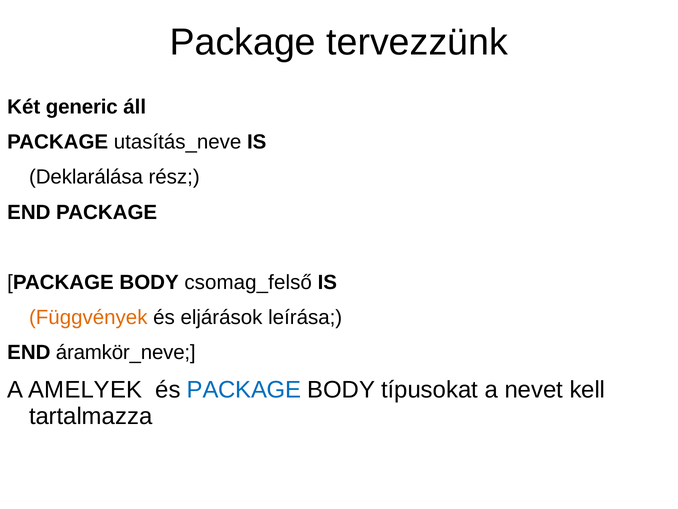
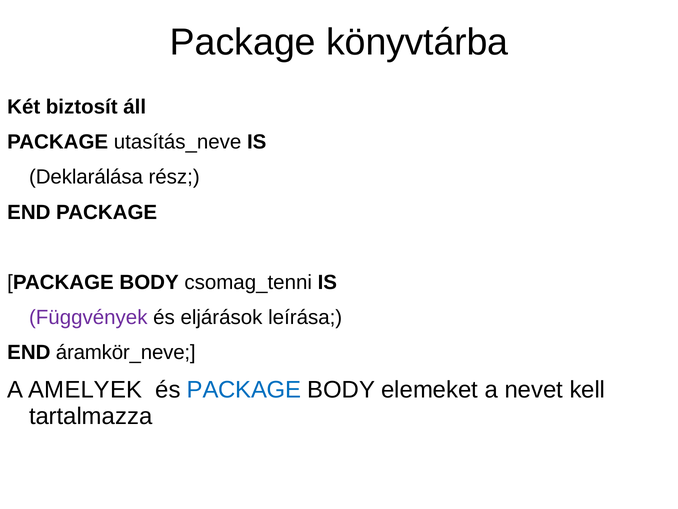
tervezzünk: tervezzünk -> könyvtárba
generic: generic -> biztosít
csomag_felső: csomag_felső -> csomag_tenni
Függvények colour: orange -> purple
típusokat: típusokat -> elemeket
